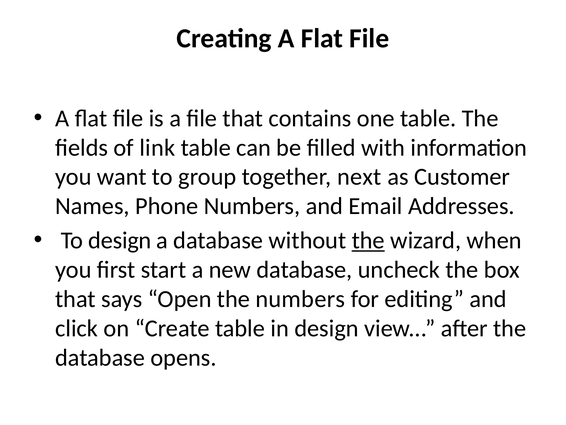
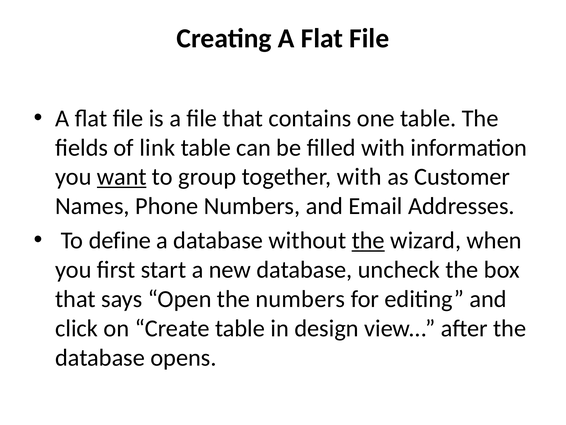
want underline: none -> present
together next: next -> with
To design: design -> define
